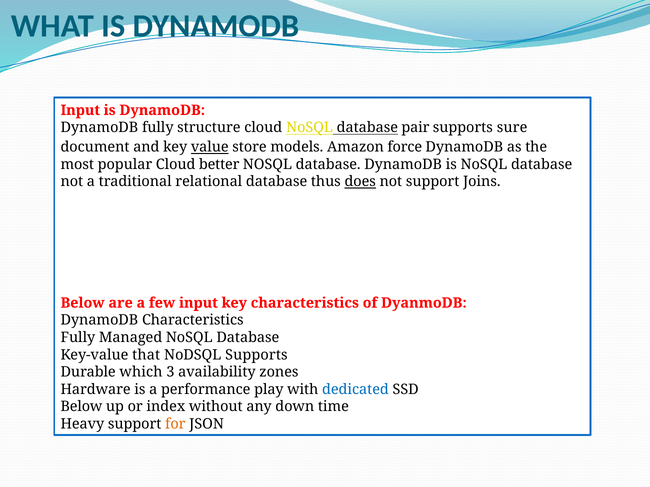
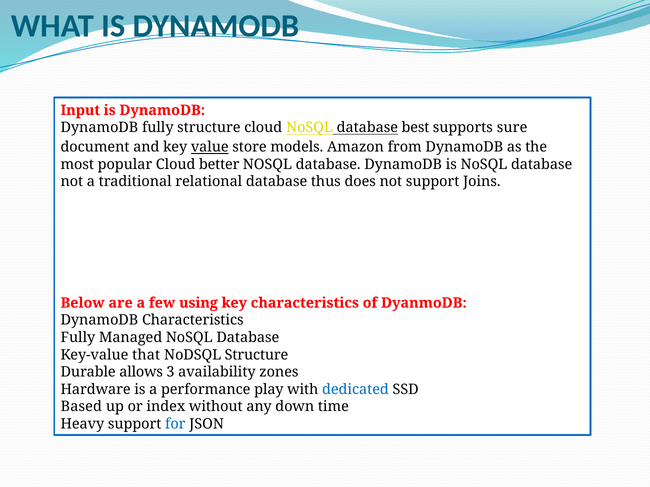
pair: pair -> best
force: force -> from
does underline: present -> none
few input: input -> using
NoDSQL Supports: Supports -> Structure
which: which -> allows
Below at (81, 407): Below -> Based
for colour: orange -> blue
